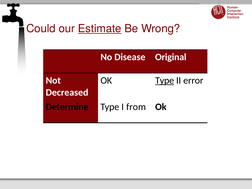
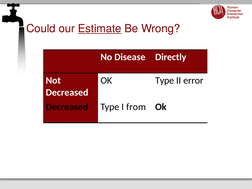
Original: Original -> Directly
Type at (165, 80) underline: present -> none
Determine at (67, 107): Determine -> Decreased
